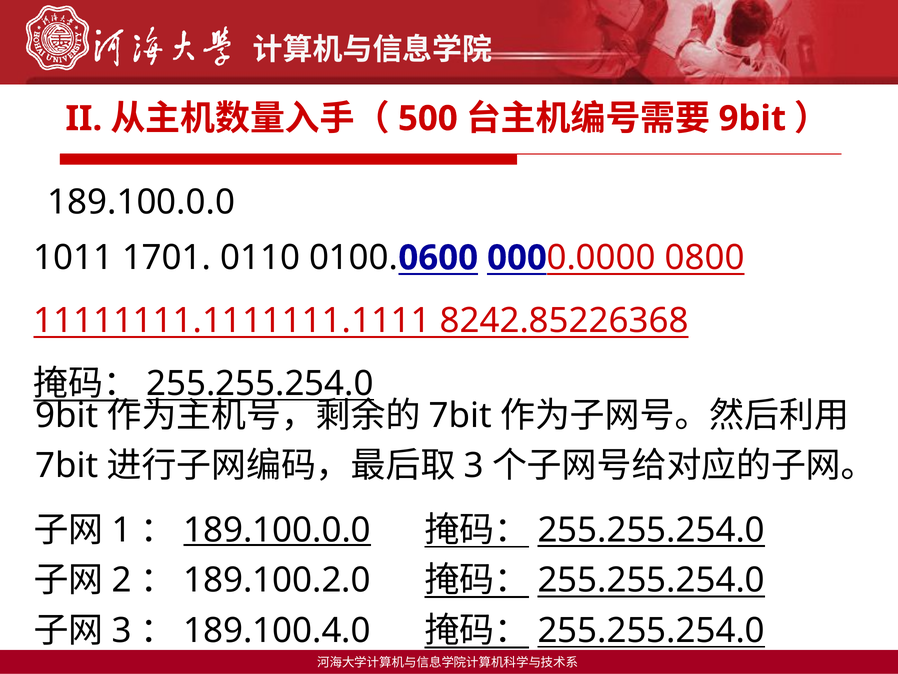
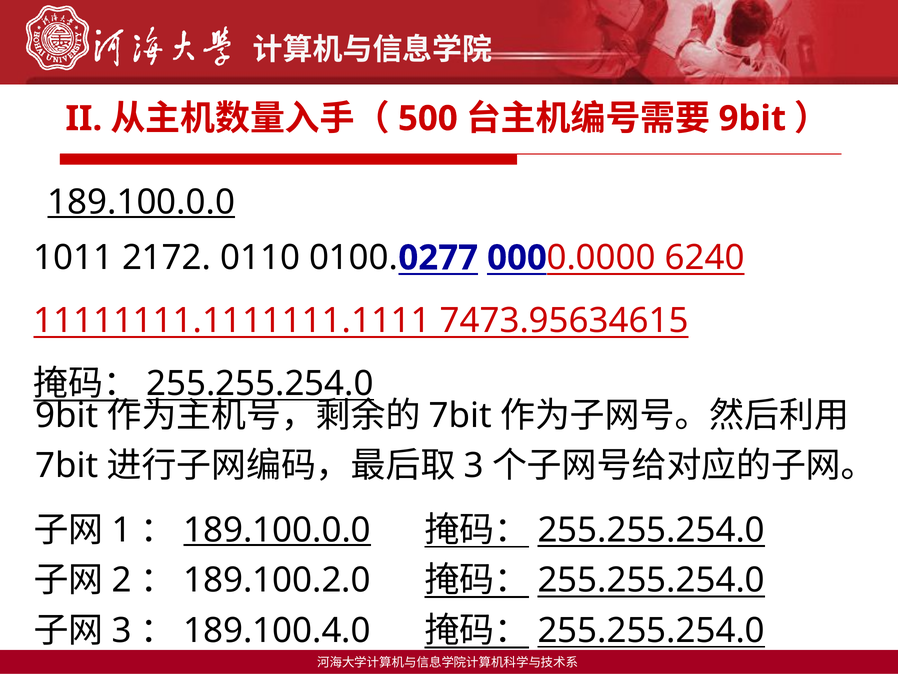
189.100.0.0 at (141, 202) underline: none -> present
1701: 1701 -> 2172
0600: 0600 -> 0277
0800: 0800 -> 6240
8242.85226368: 8242.85226368 -> 7473.95634615
